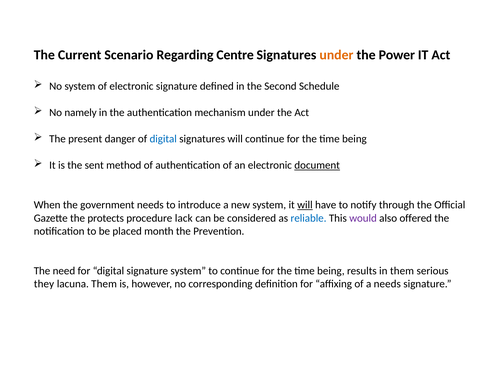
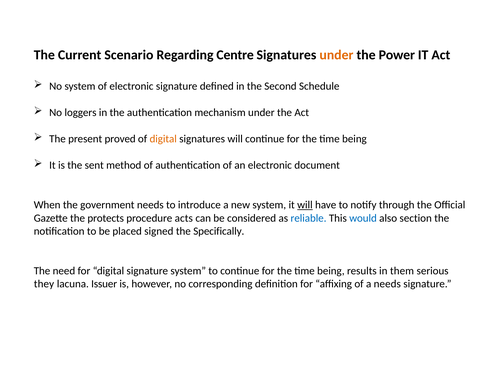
namely: namely -> loggers
danger: danger -> proved
digital at (163, 139) colour: blue -> orange
document underline: present -> none
lack: lack -> acts
would colour: purple -> blue
offered: offered -> section
month: month -> signed
Prevention: Prevention -> Specifically
lacuna Them: Them -> Issuer
